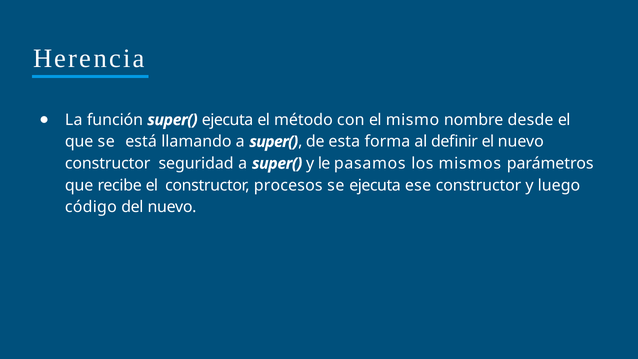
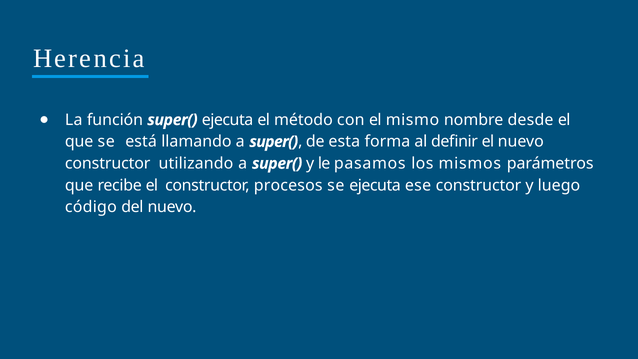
seguridad: seguridad -> utilizando
